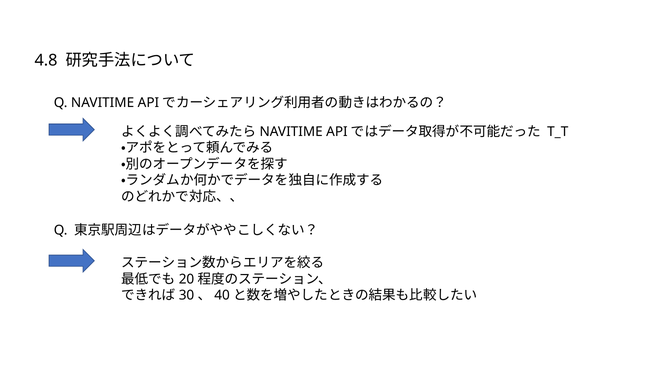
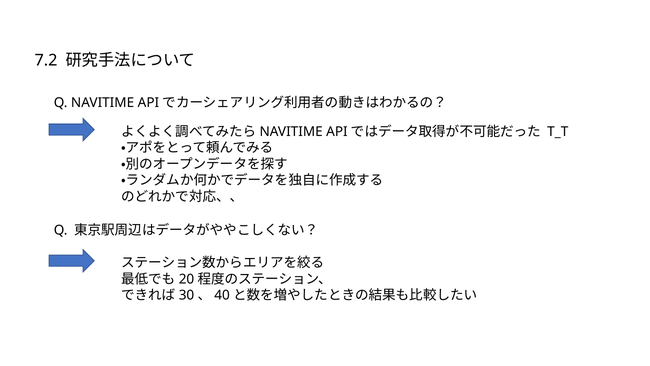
4.8: 4.8 -> 7.2
